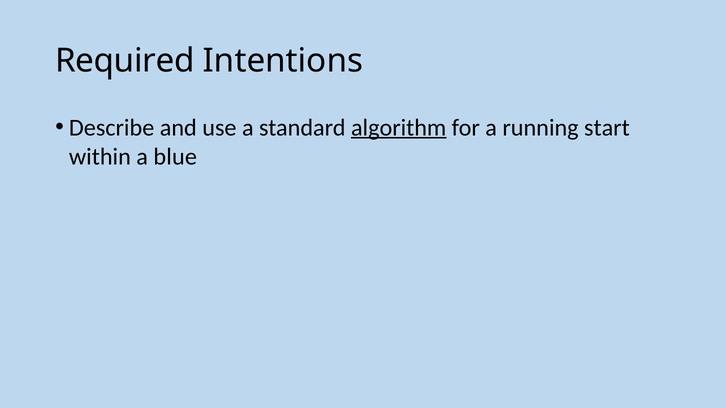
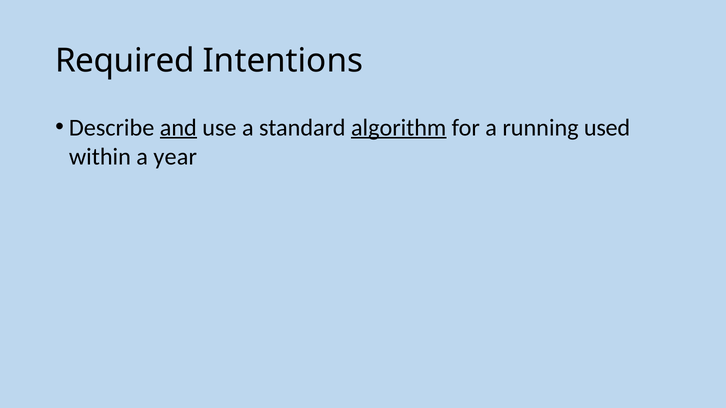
and underline: none -> present
start: start -> used
blue: blue -> year
